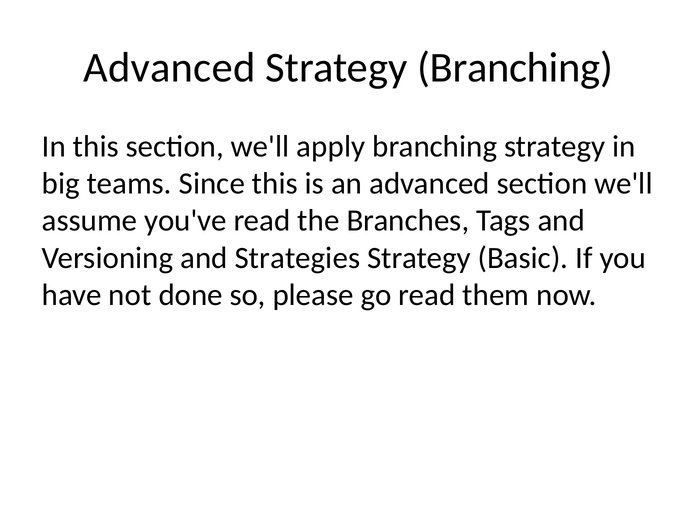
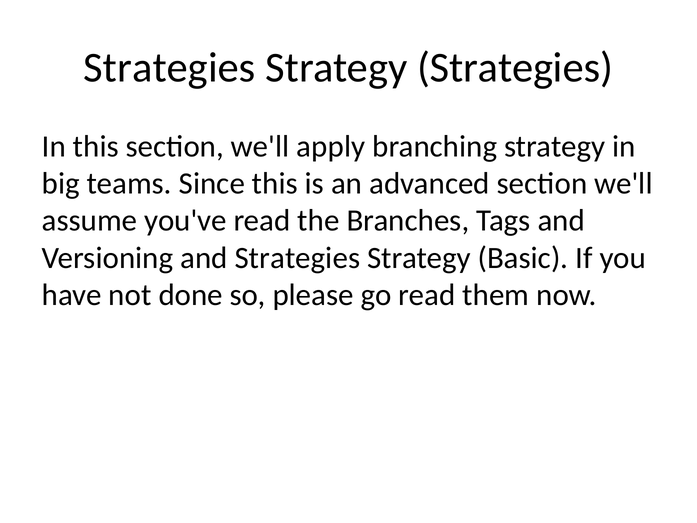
Advanced at (169, 67): Advanced -> Strategies
Strategy Branching: Branching -> Strategies
